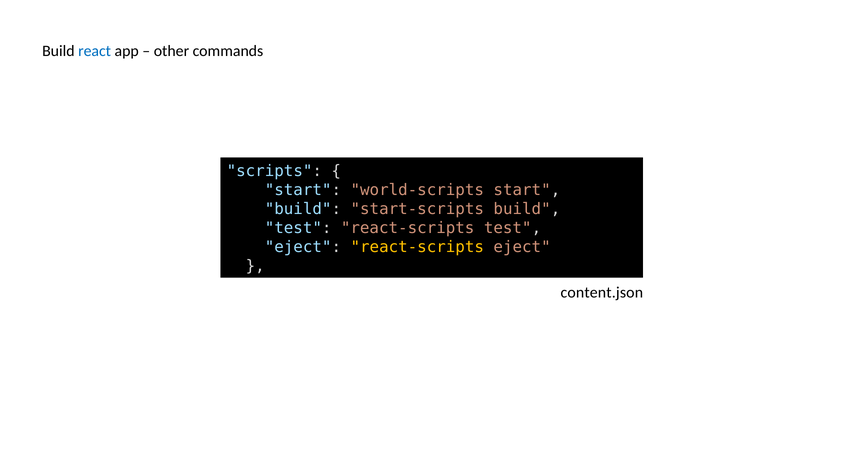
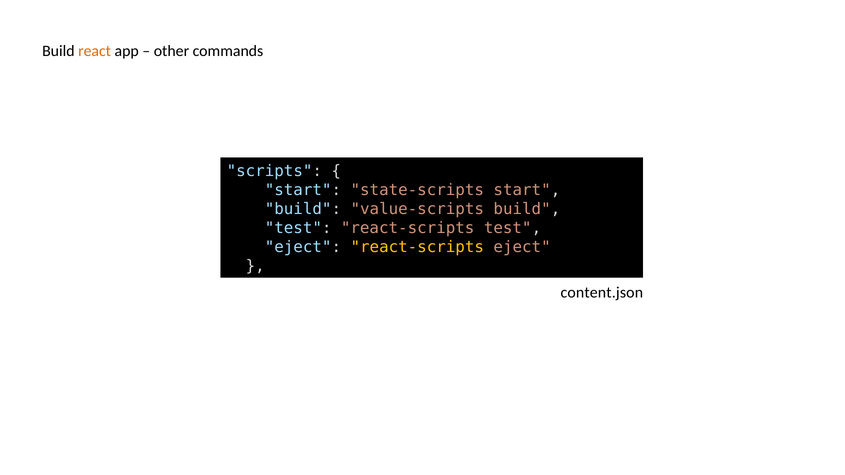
react colour: blue -> orange
world-scripts: world-scripts -> state-scripts
start-scripts: start-scripts -> value-scripts
